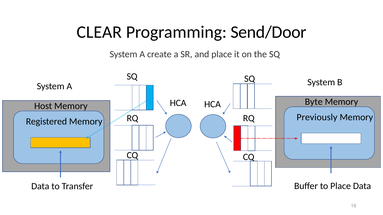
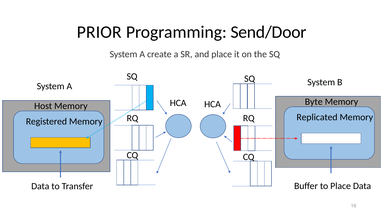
CLEAR: CLEAR -> PRIOR
Previously: Previously -> Replicated
